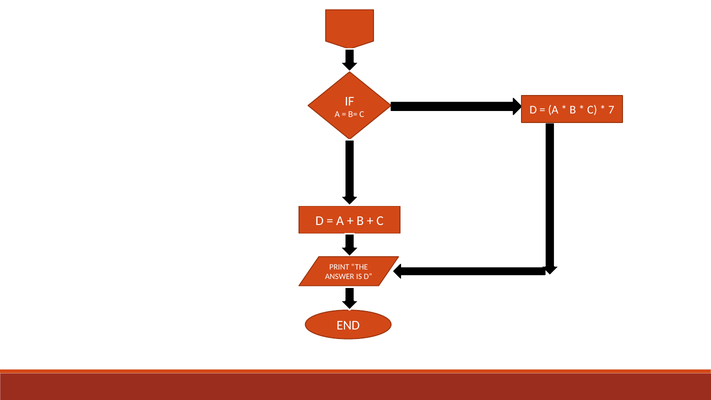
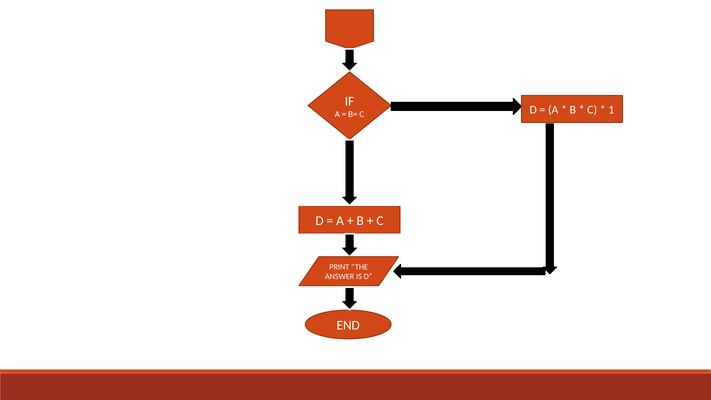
7: 7 -> 1
